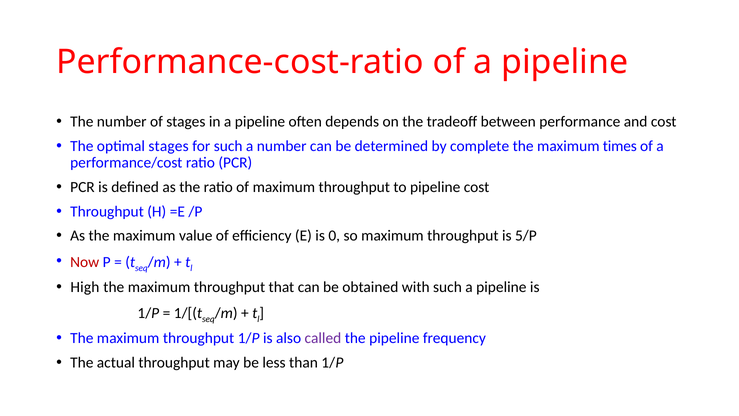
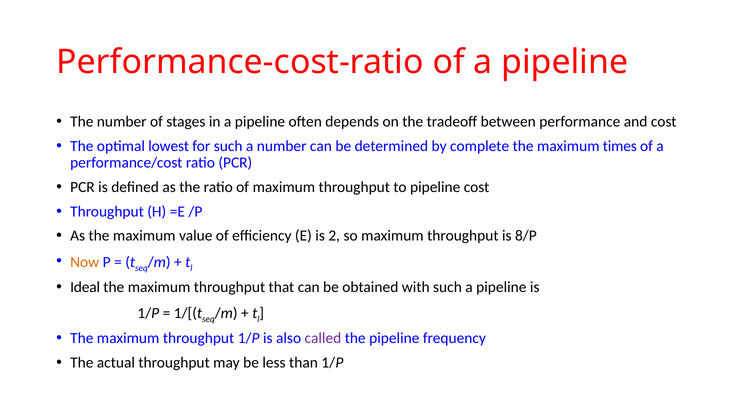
optimal stages: stages -> lowest
0: 0 -> 2
5/P: 5/P -> 8/P
Now colour: red -> orange
High: High -> Ideal
